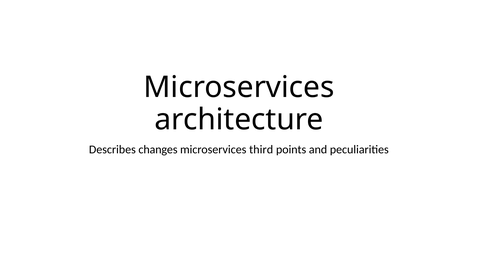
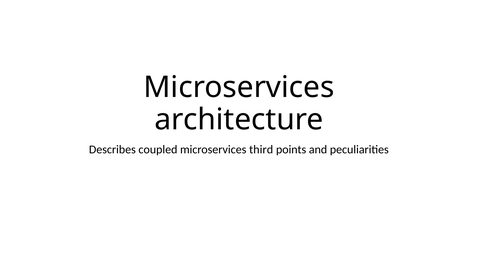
changes: changes -> coupled
